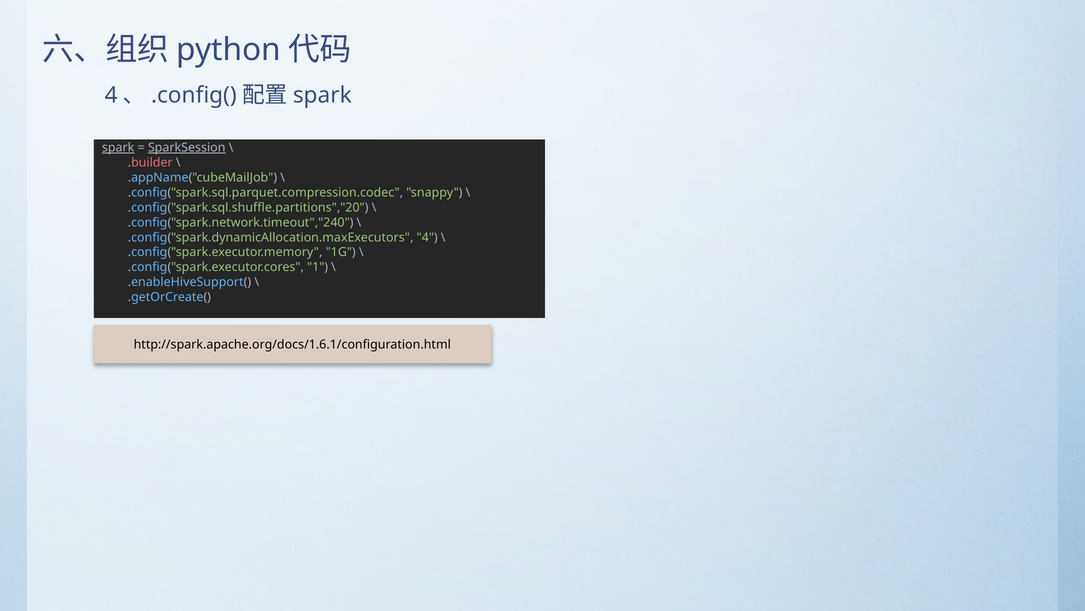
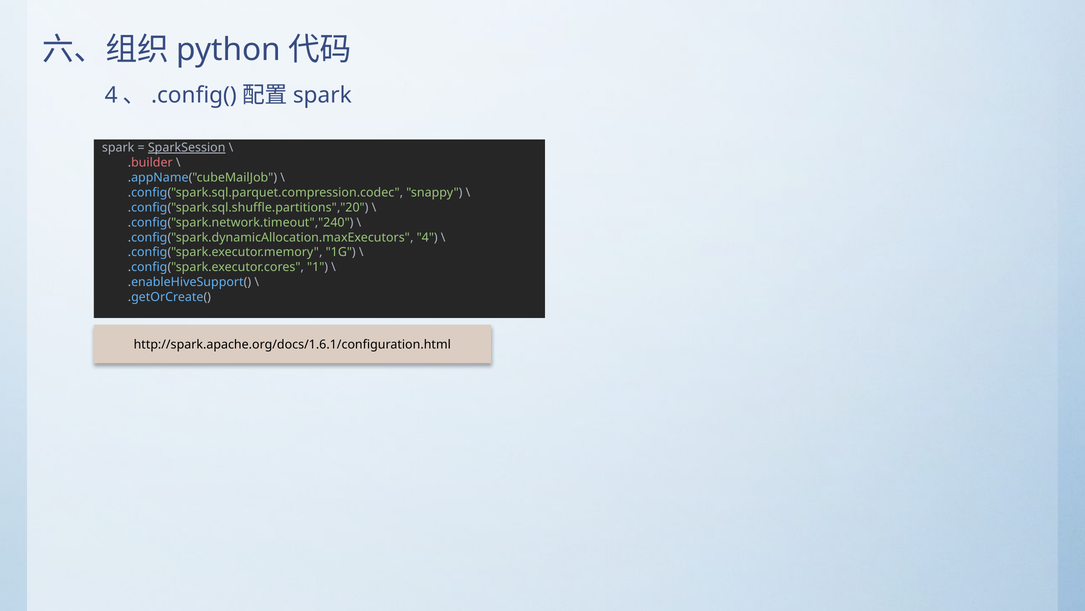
spark at (118, 148) underline: present -> none
